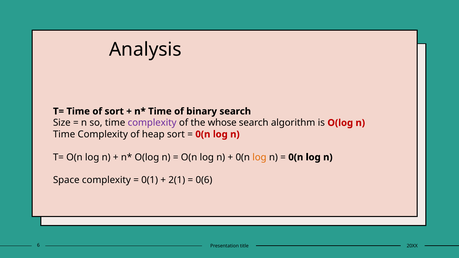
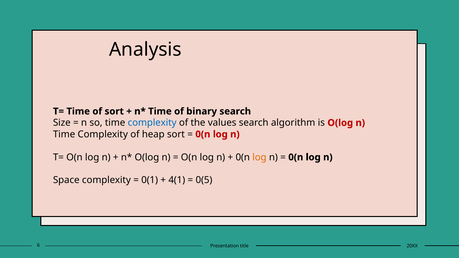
complexity at (152, 123) colour: purple -> blue
whose: whose -> values
2(1: 2(1 -> 4(1
0(6: 0(6 -> 0(5
